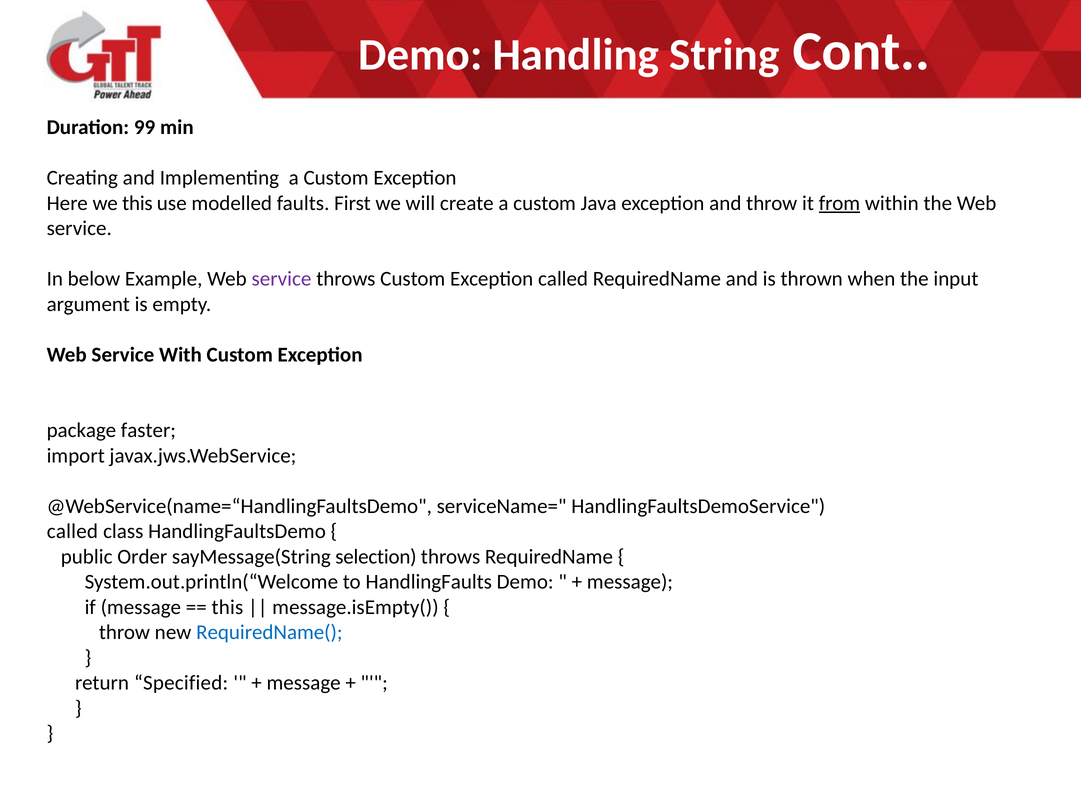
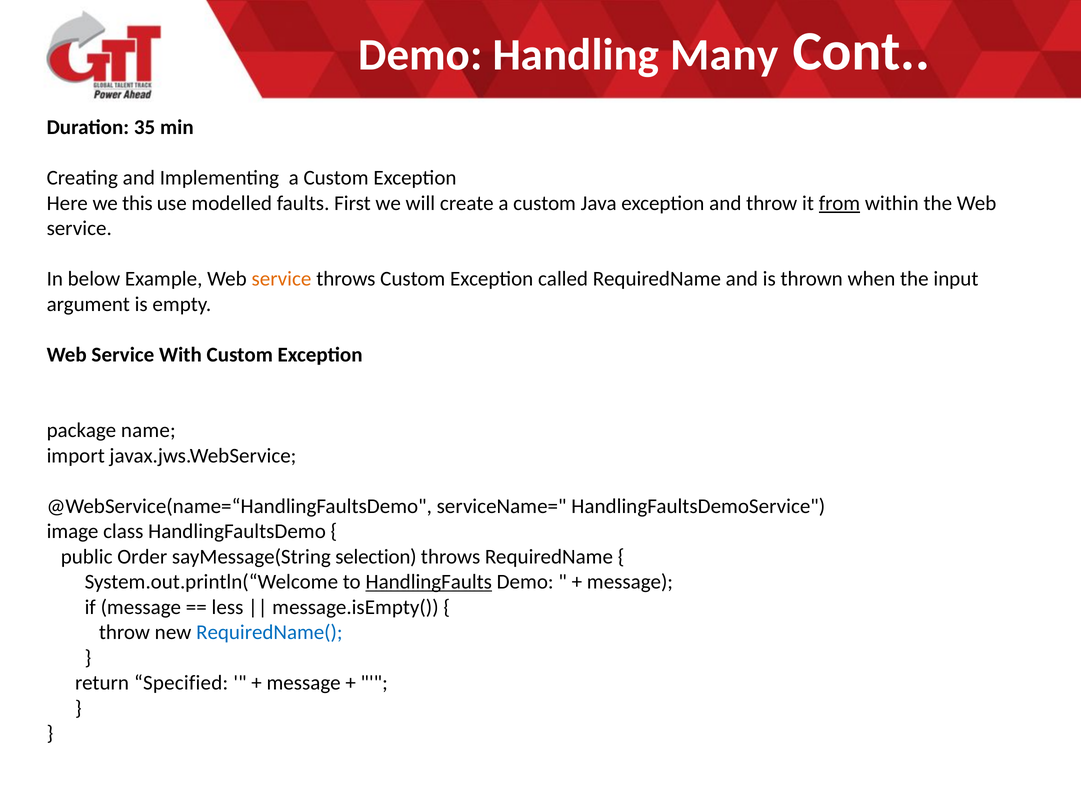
String: String -> Many
99: 99 -> 35
service at (281, 279) colour: purple -> orange
faster: faster -> name
called at (72, 531): called -> image
HandlingFaults underline: none -> present
this at (227, 607): this -> less
